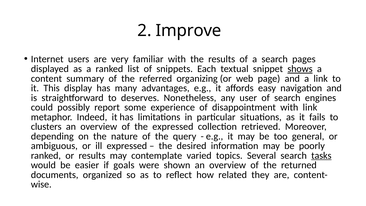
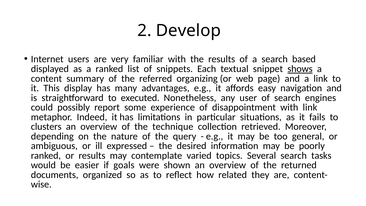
Improve: Improve -> Develop
pages: pages -> based
deserves: deserves -> executed
the expressed: expressed -> technique
tasks underline: present -> none
